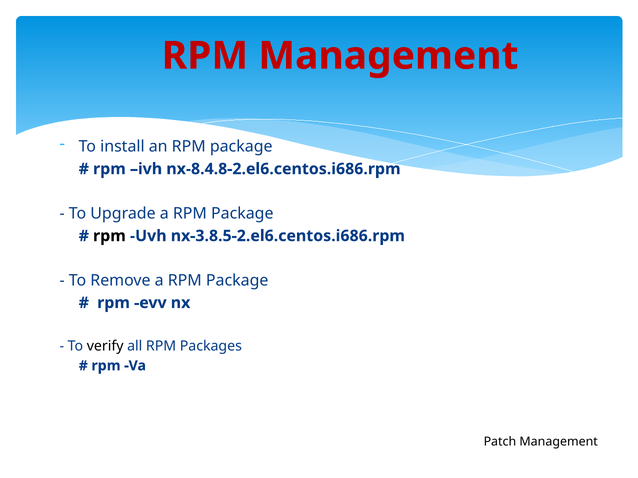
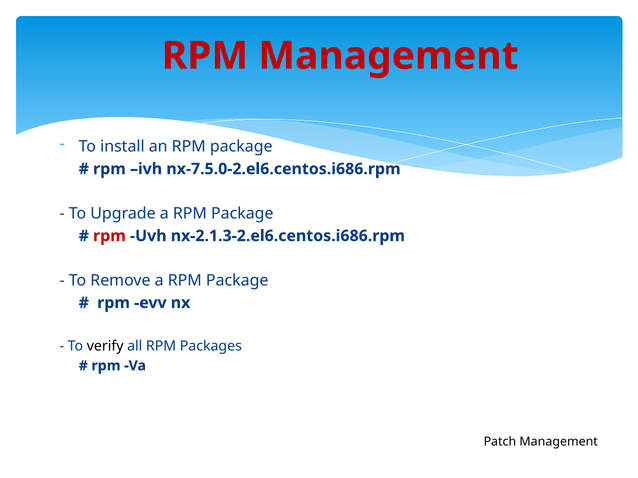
nx-8.4.8-2.el6.centos.i686.rpm: nx-8.4.8-2.el6.centos.i686.rpm -> nx-7.5.0-2.el6.centos.i686.rpm
rpm at (109, 236) colour: black -> red
nx-3.8.5-2.el6.centos.i686.rpm: nx-3.8.5-2.el6.centos.i686.rpm -> nx-2.1.3-2.el6.centos.i686.rpm
